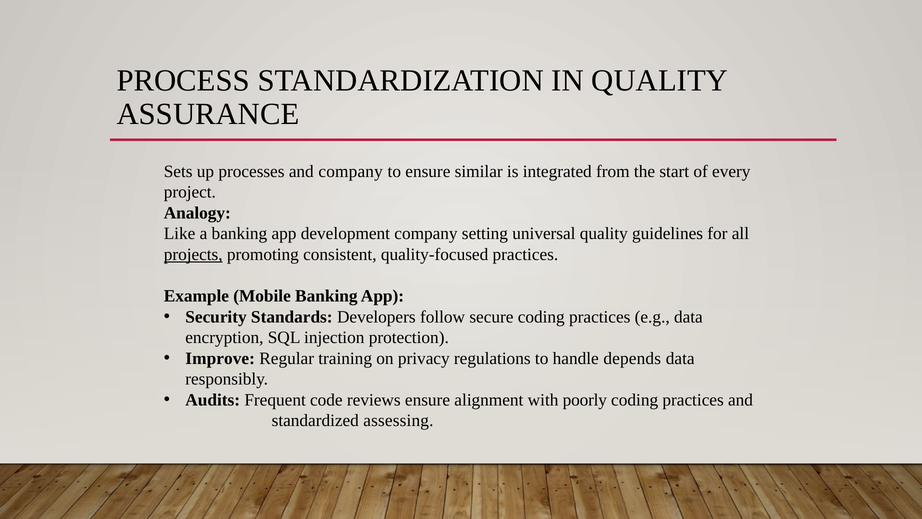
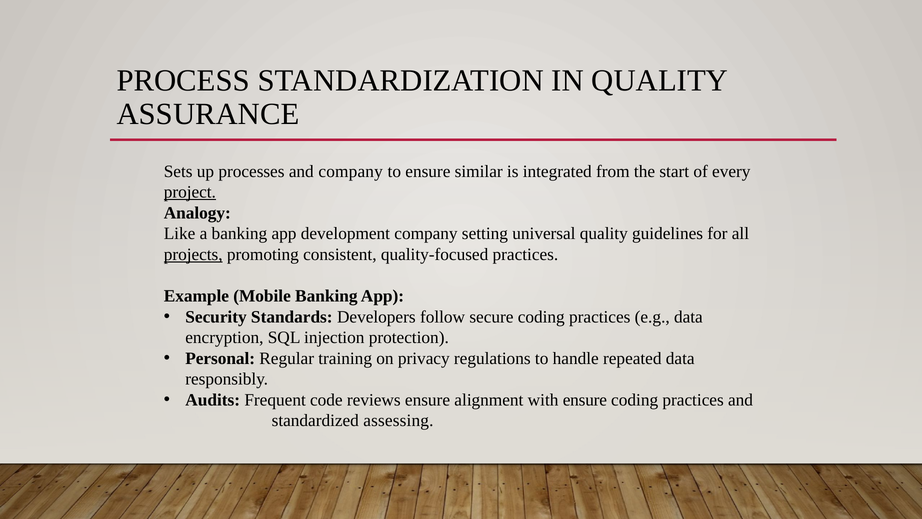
project underline: none -> present
Improve: Improve -> Personal
depends: depends -> repeated
with poorly: poorly -> ensure
